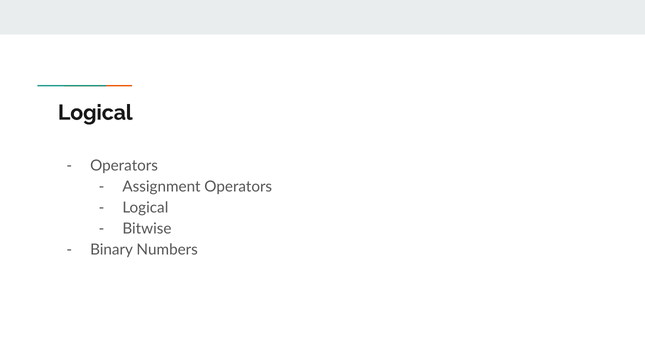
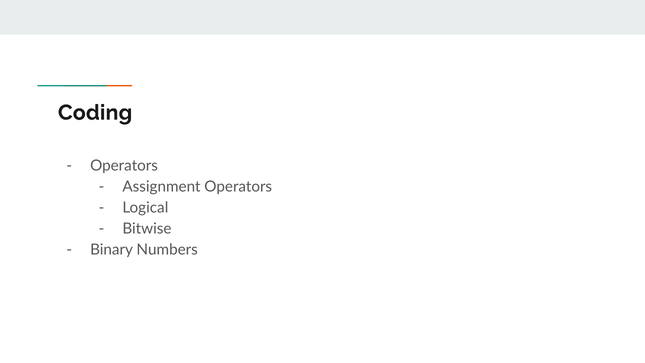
Logical at (95, 113): Logical -> Coding
